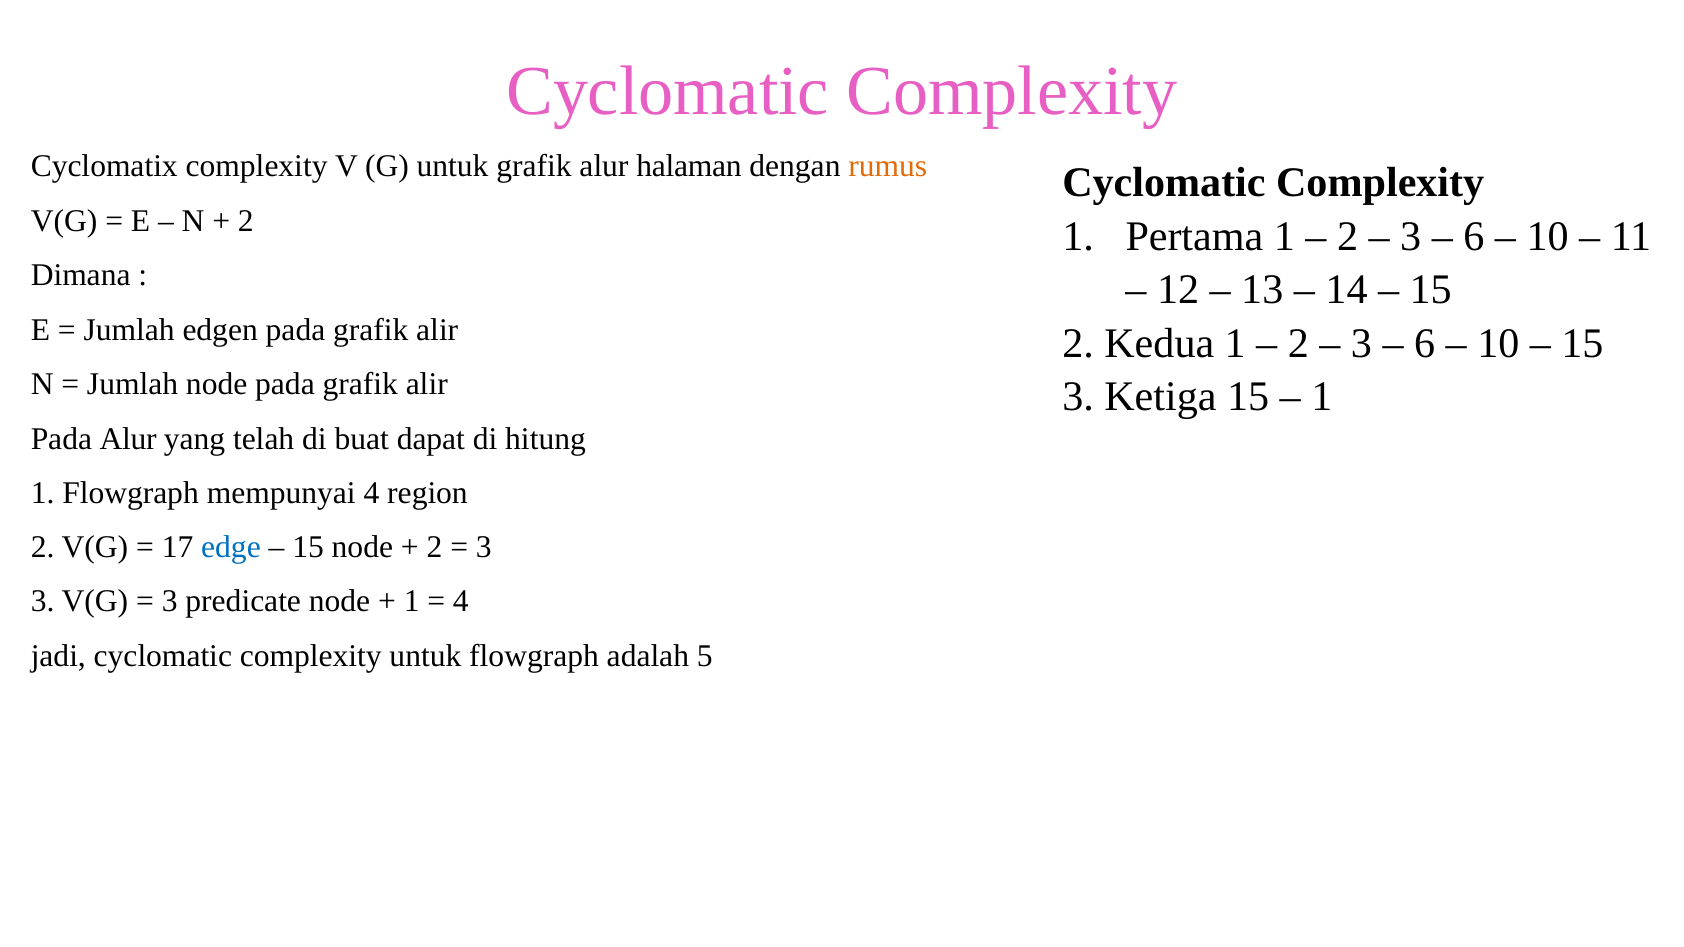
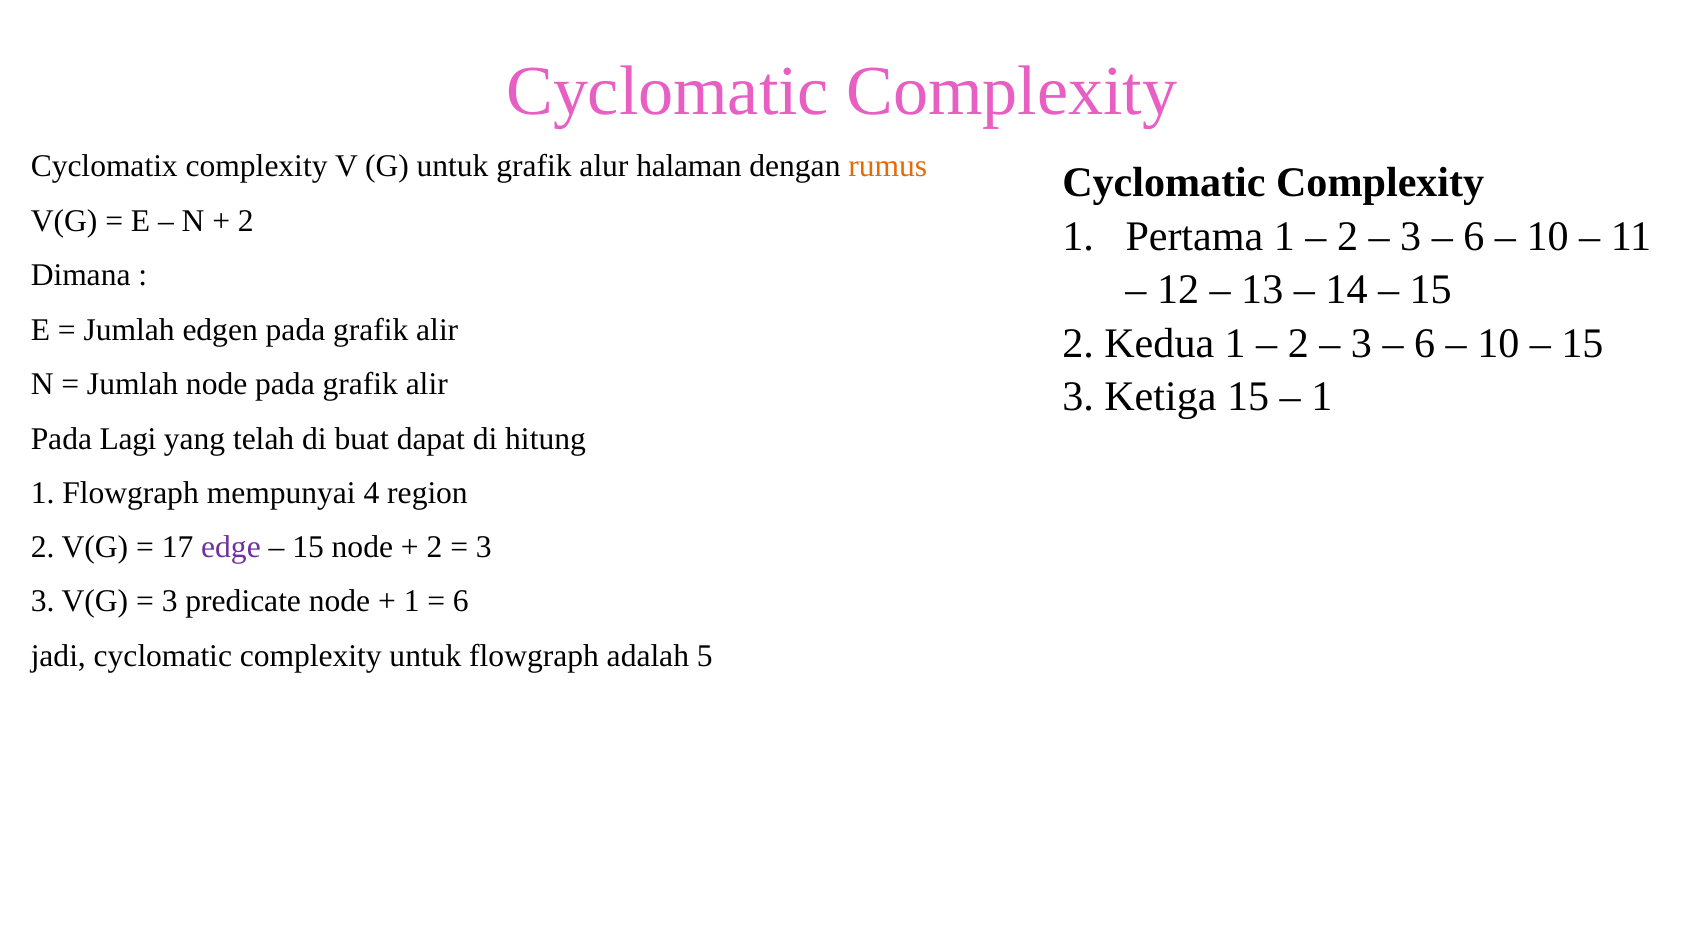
Pada Alur: Alur -> Lagi
edge colour: blue -> purple
4 at (461, 601): 4 -> 6
